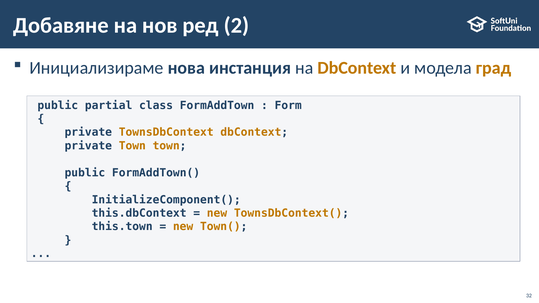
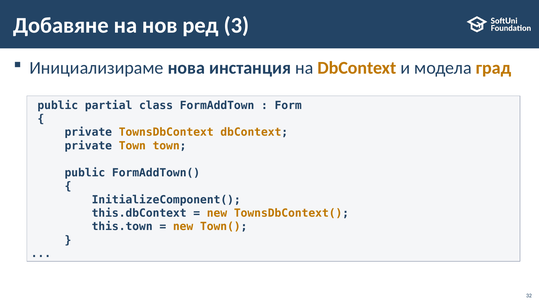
2: 2 -> 3
